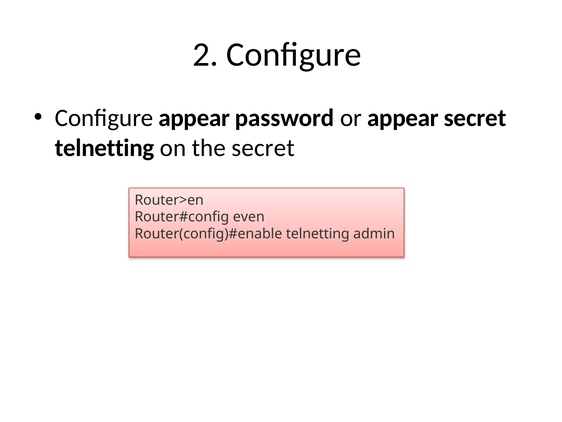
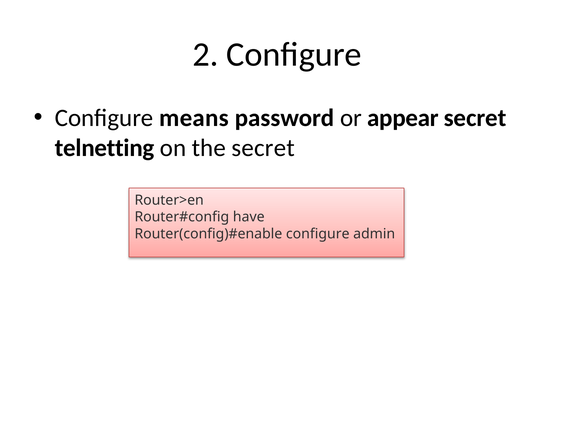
Configure appear: appear -> means
even: even -> have
telnetting at (318, 234): telnetting -> configure
